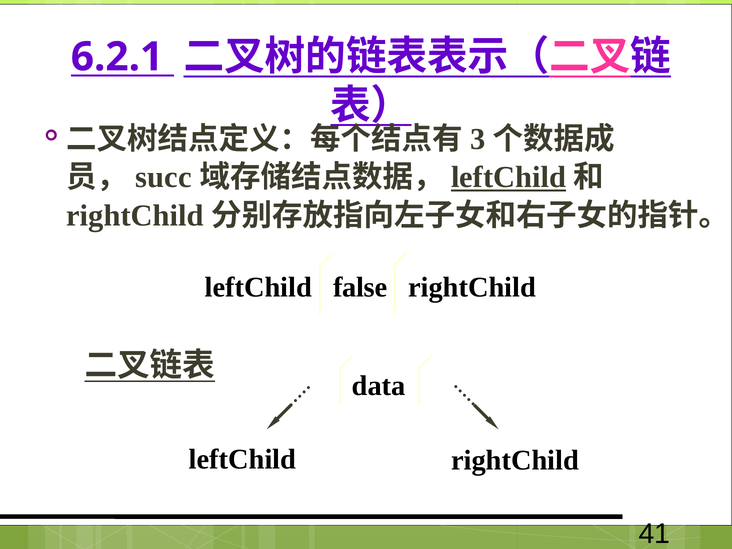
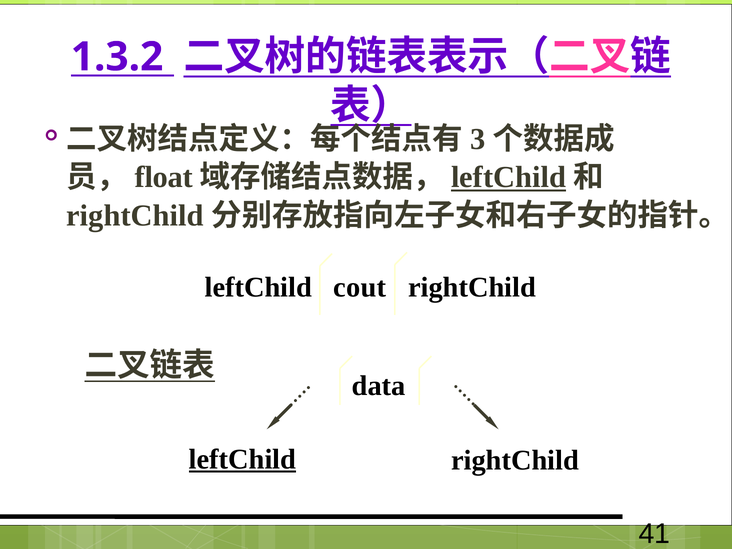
6.2.1: 6.2.1 -> 1.3.2
succ: succ -> float
false: false -> cout
leftChild at (242, 459) underline: none -> present
